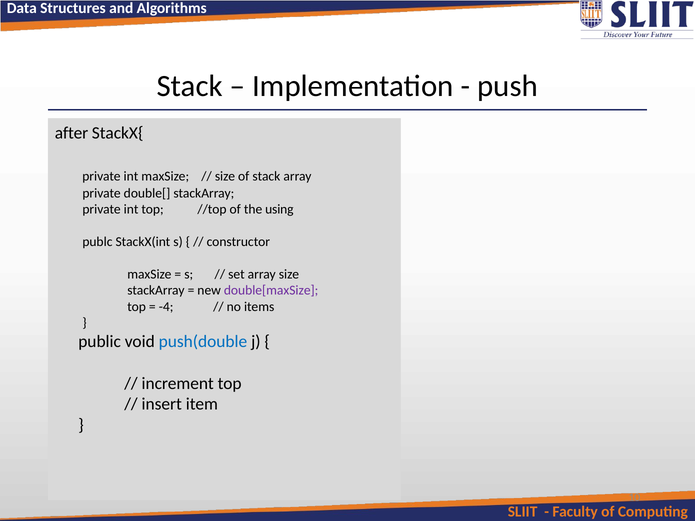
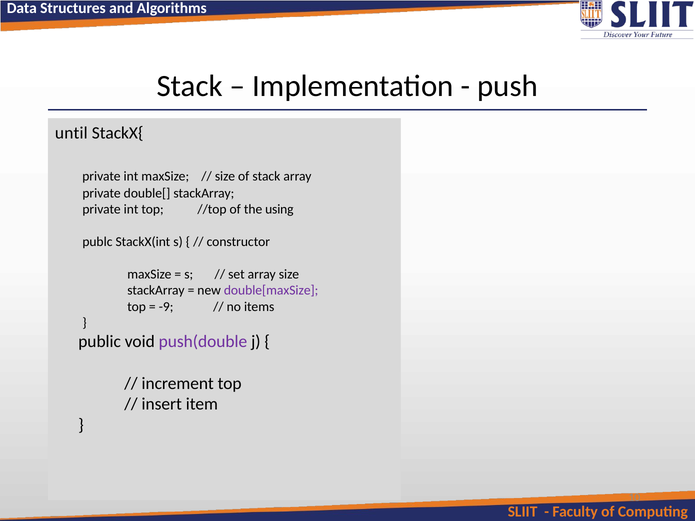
after: after -> until
-4: -4 -> -9
push(double colour: blue -> purple
